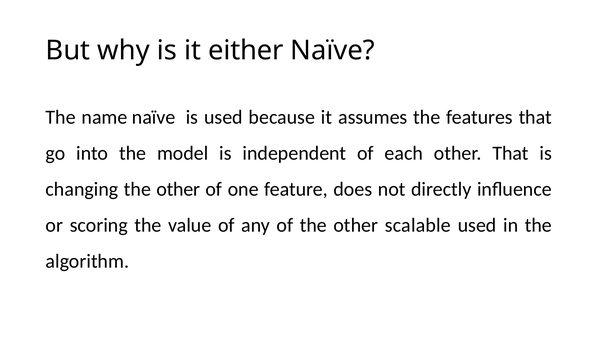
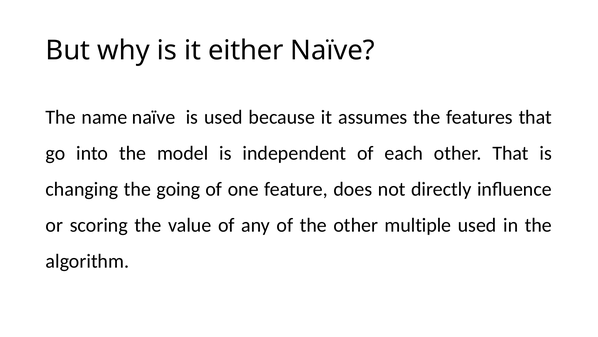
changing the other: other -> going
scalable: scalable -> multiple
